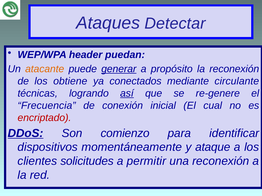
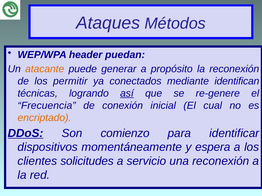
Detectar: Detectar -> Métodos
generar underline: present -> none
obtiene: obtiene -> permitir
circulante: circulante -> identifican
encriptado colour: red -> orange
ataque: ataque -> espera
permitir: permitir -> servicio
